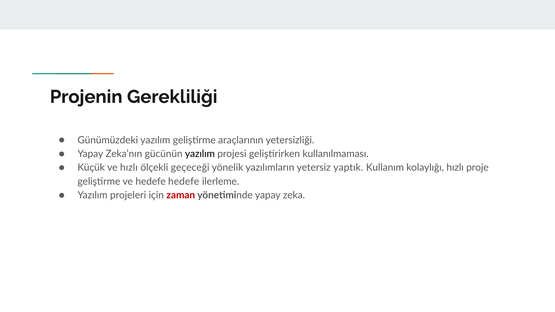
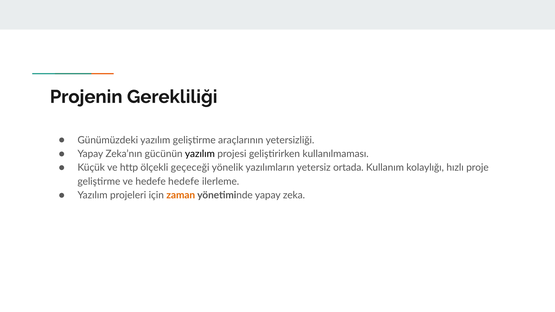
ve hızlı: hızlı -> http
yaptık: yaptık -> ortada
zaman colour: red -> orange
